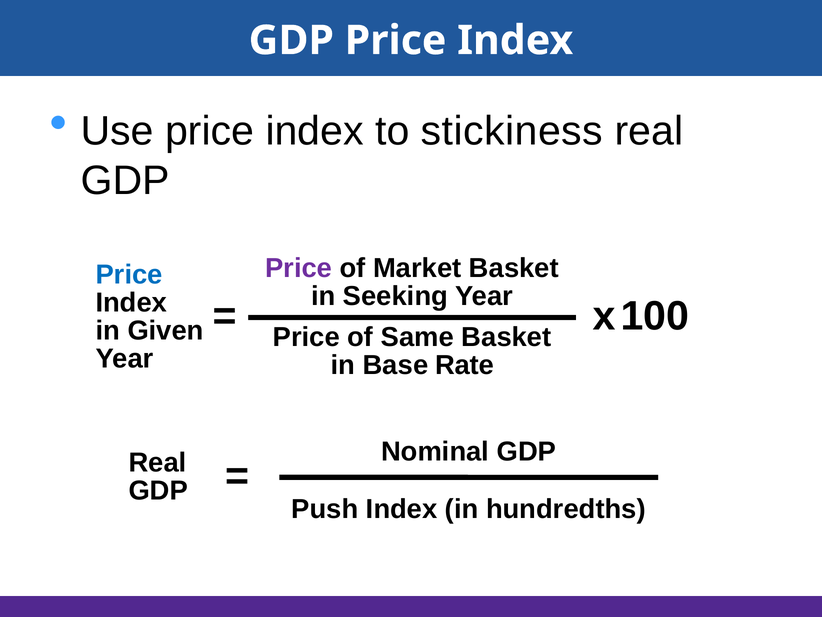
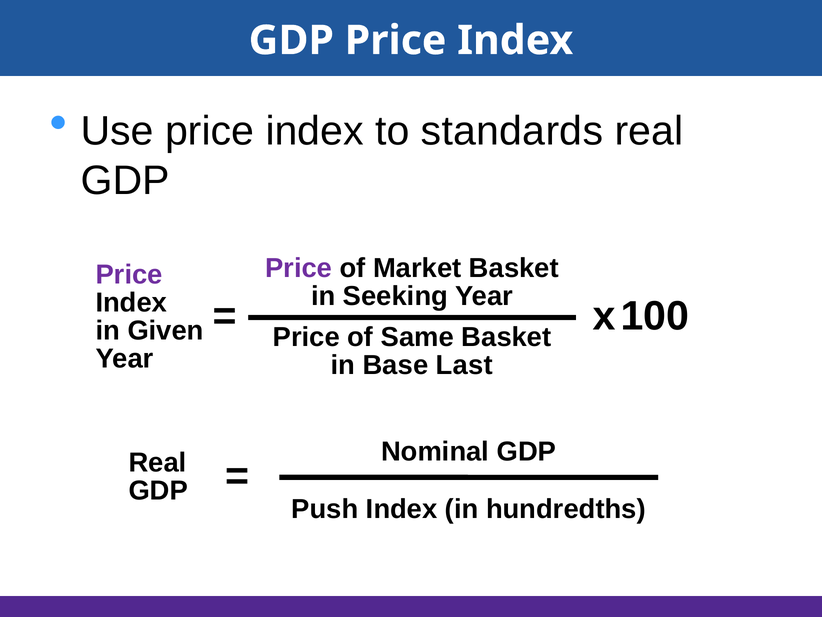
stickiness: stickiness -> standards
Price at (129, 274) colour: blue -> purple
Rate: Rate -> Last
